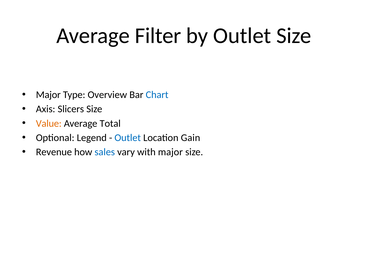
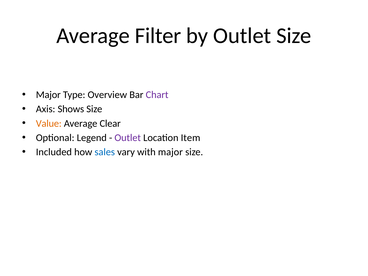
Chart colour: blue -> purple
Slicers: Slicers -> Shows
Total: Total -> Clear
Outlet at (128, 138) colour: blue -> purple
Gain: Gain -> Item
Revenue: Revenue -> Included
